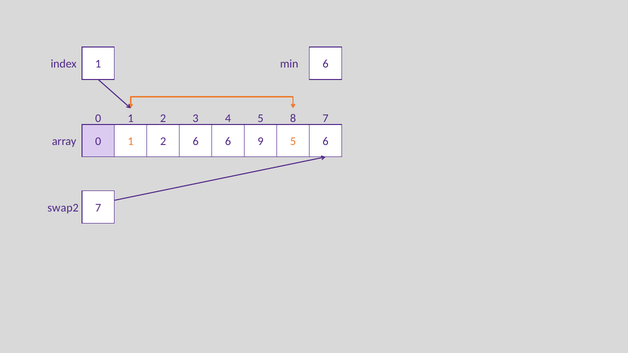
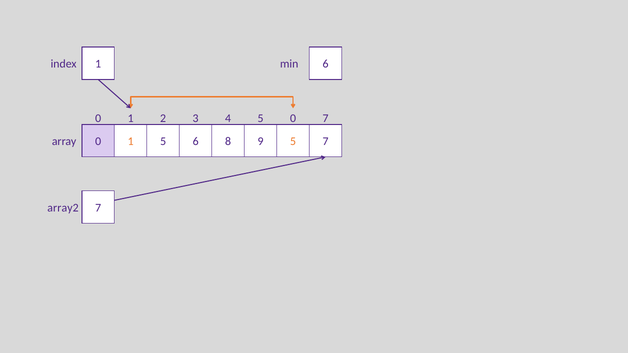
5 8: 8 -> 0
2 at (163, 142): 2 -> 5
6 6: 6 -> 8
5 6: 6 -> 7
swap2: swap2 -> array2
